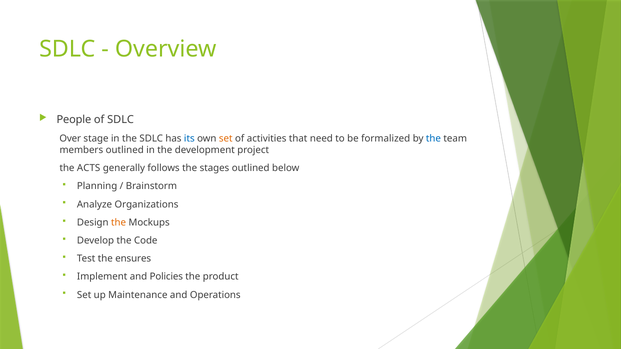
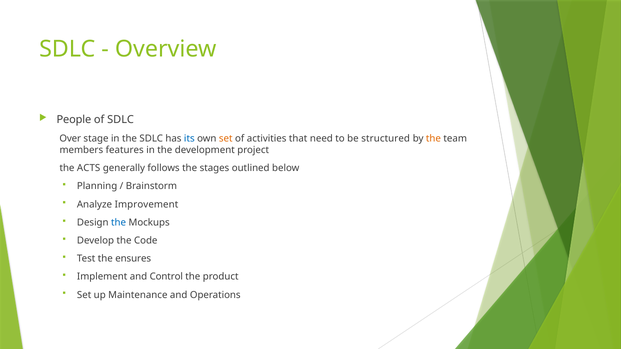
formalized: formalized -> structured
the at (433, 139) colour: blue -> orange
members outlined: outlined -> features
Organizations: Organizations -> Improvement
the at (119, 223) colour: orange -> blue
Policies: Policies -> Control
